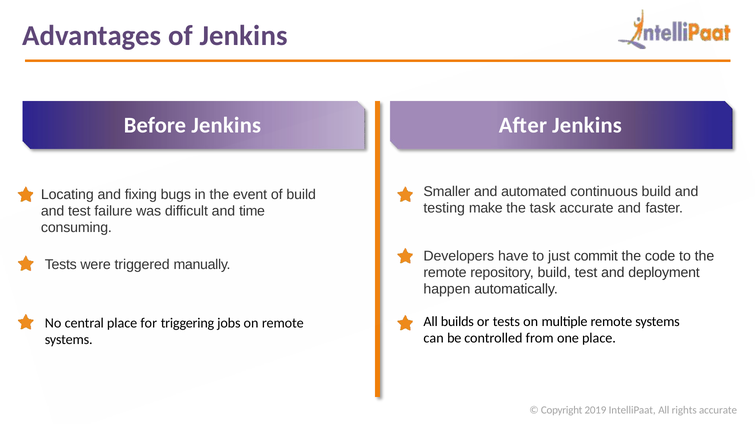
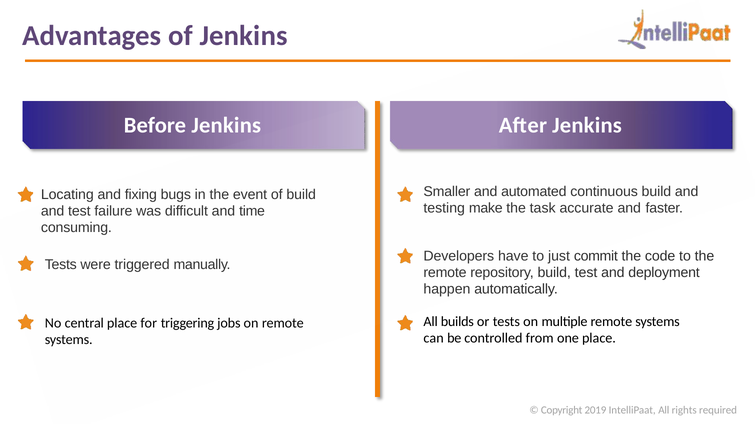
rights accurate: accurate -> required
